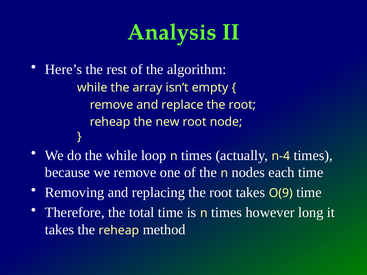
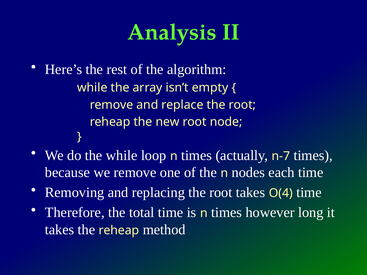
n-4: n-4 -> n-7
O(9: O(9 -> O(4
